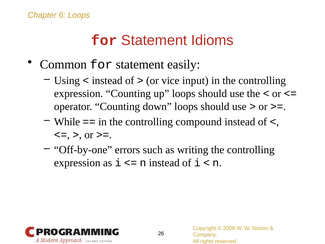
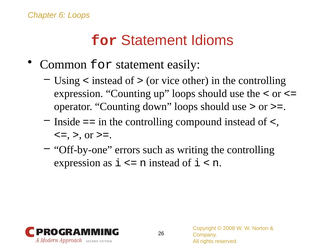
input: input -> other
While: While -> Inside
